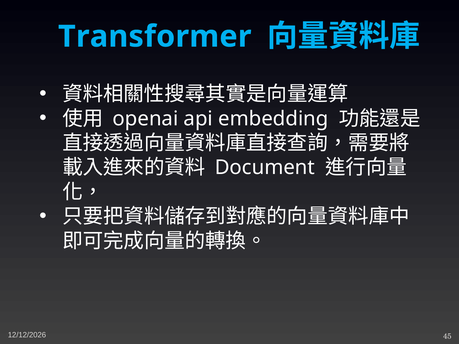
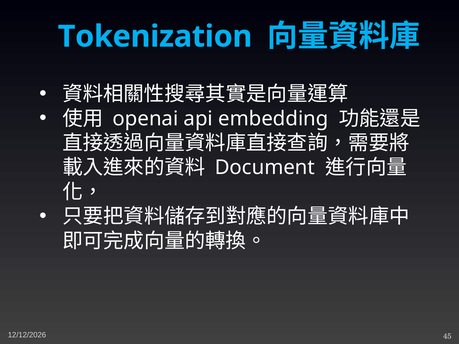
Transformer: Transformer -> Tokenization
